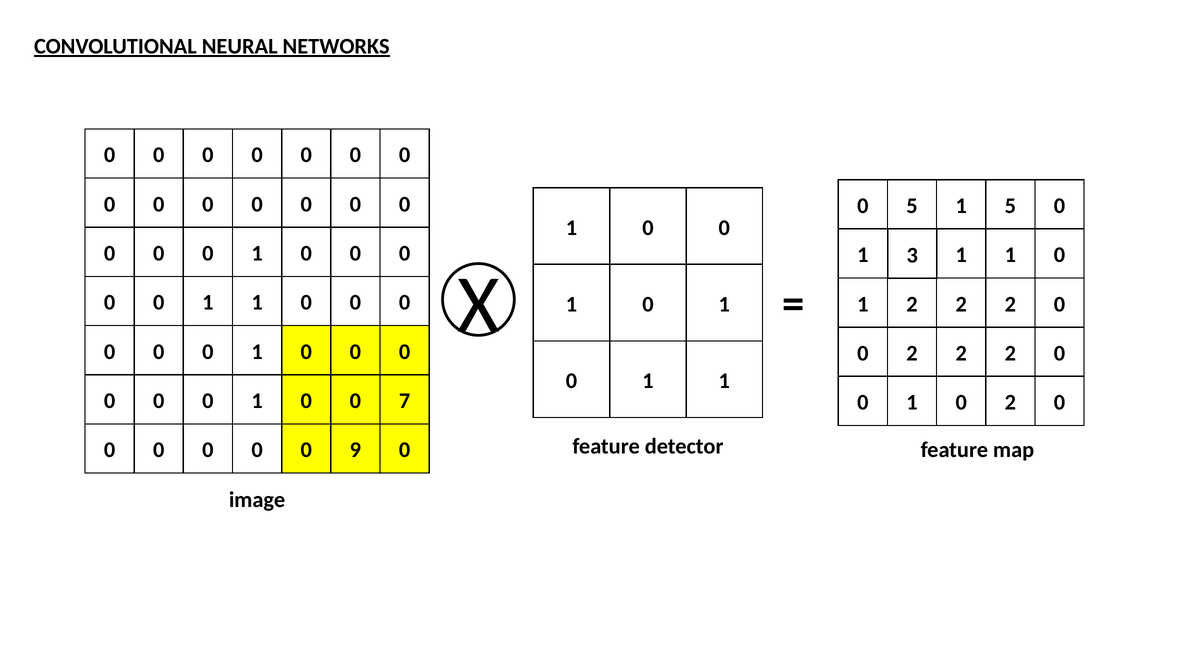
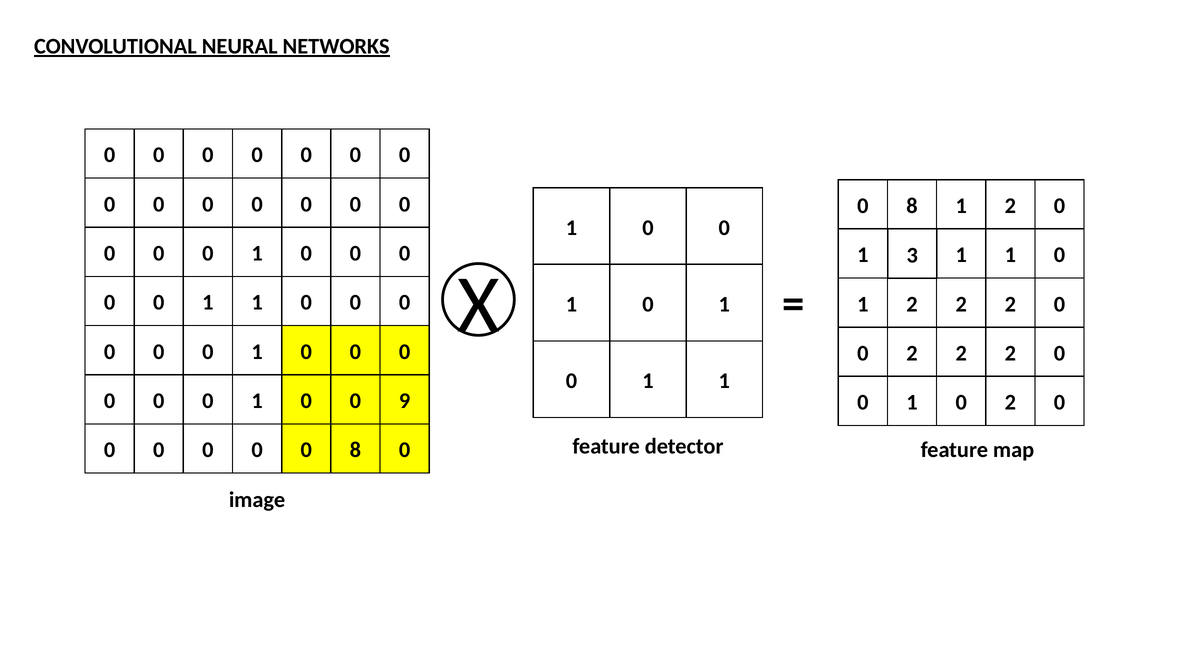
5 at (912, 206): 5 -> 8
5 at (1010, 206): 5 -> 2
7: 7 -> 9
0 0 9: 9 -> 8
